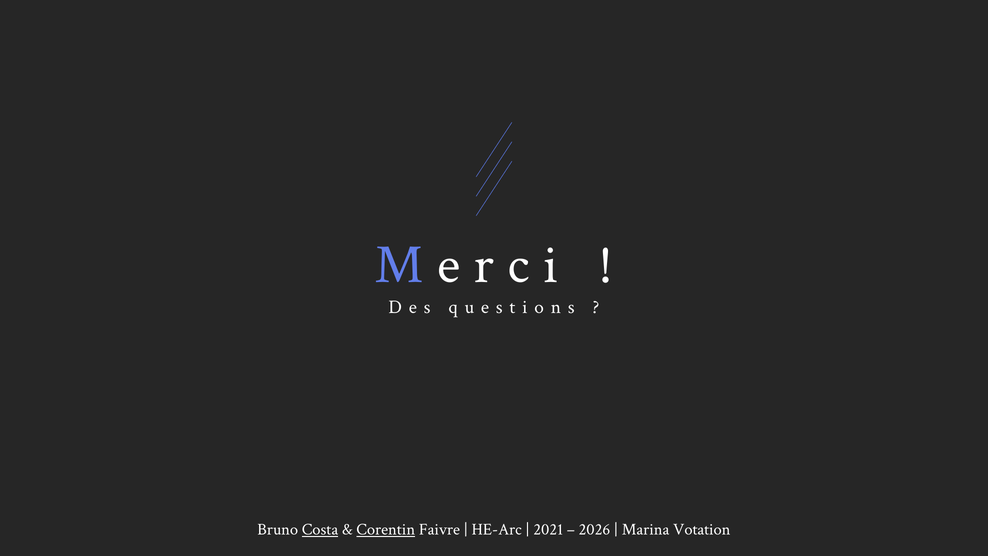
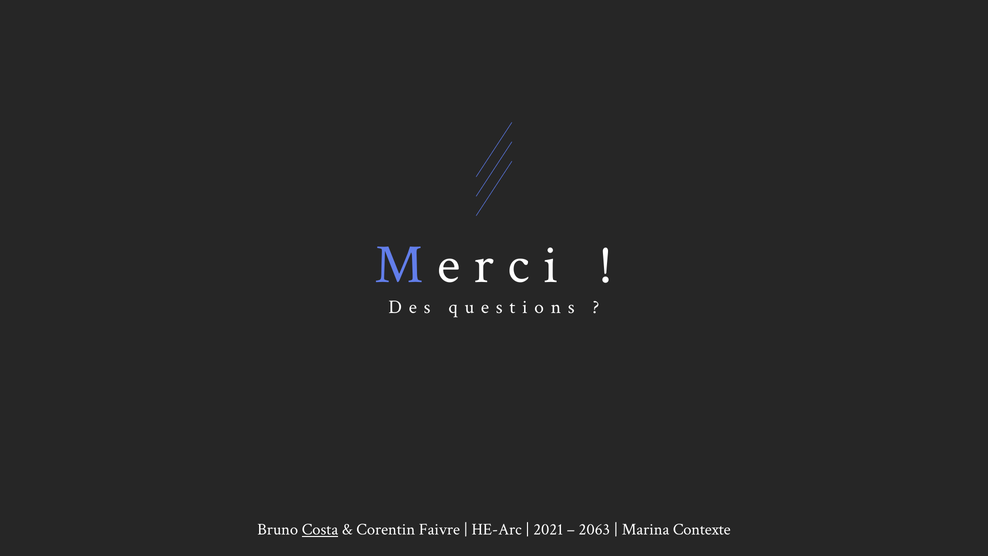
Corentin underline: present -> none
2026: 2026 -> 2063
Votation: Votation -> Contexte
